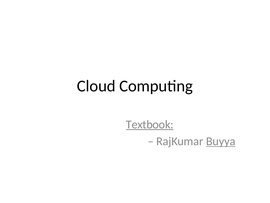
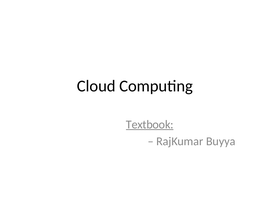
Buyya underline: present -> none
